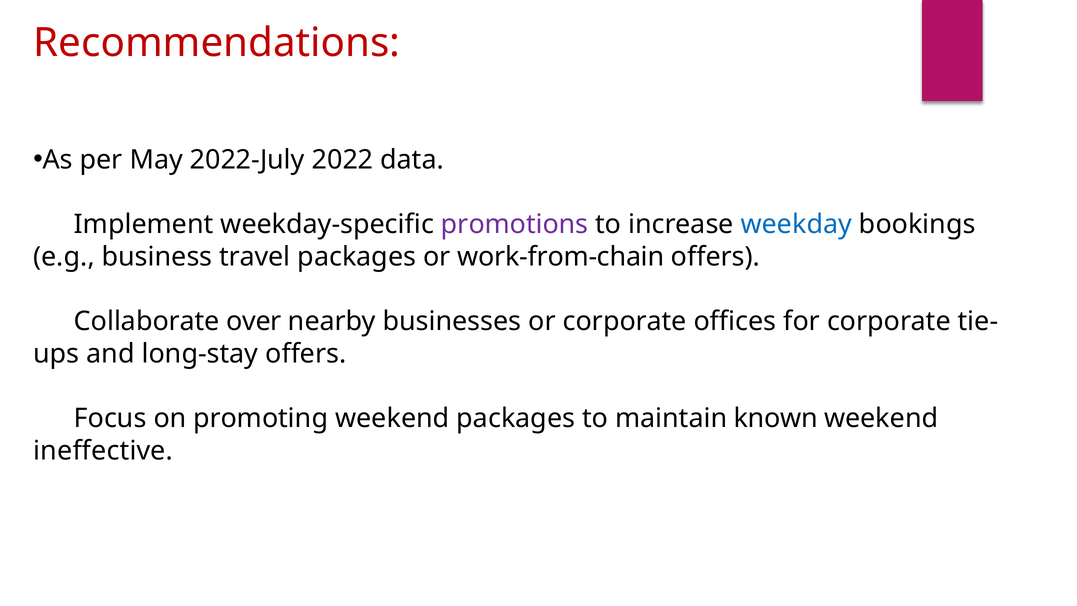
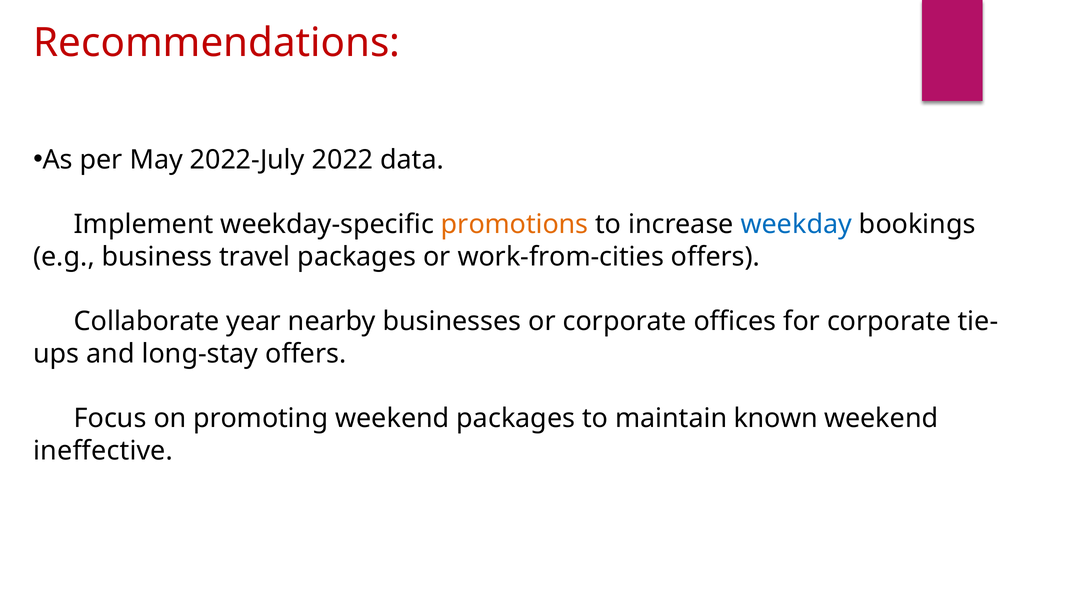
promotions colour: purple -> orange
work-from-chain: work-from-chain -> work-from-cities
over: over -> year
